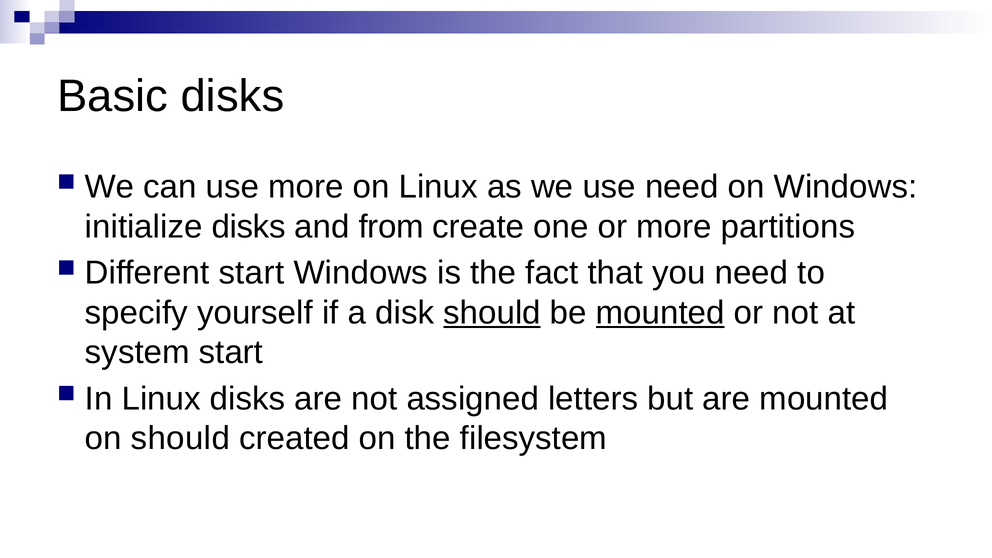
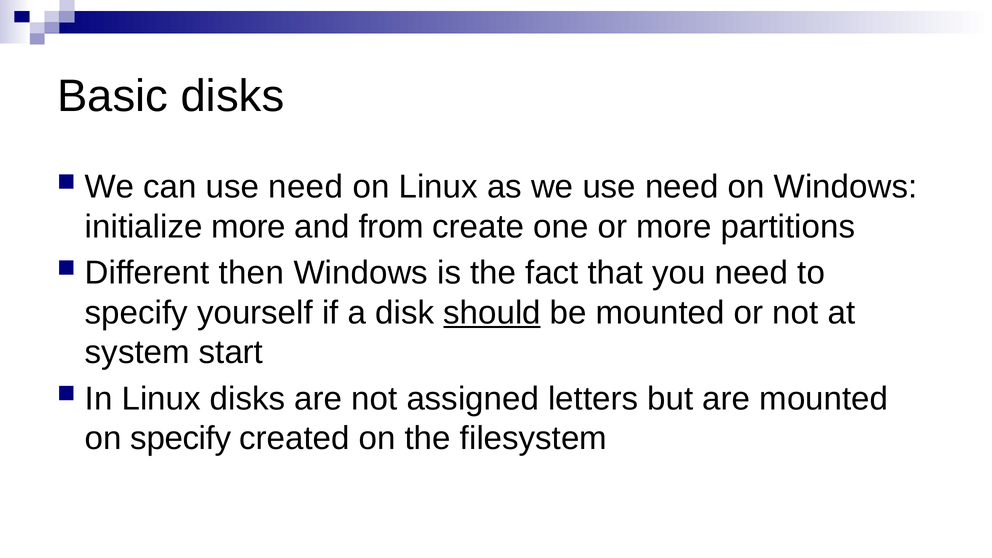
can use more: more -> need
initialize disks: disks -> more
Different start: start -> then
mounted at (660, 313) underline: present -> none
on should: should -> specify
